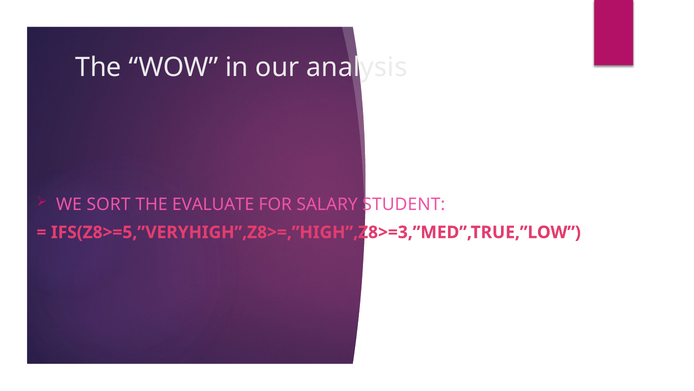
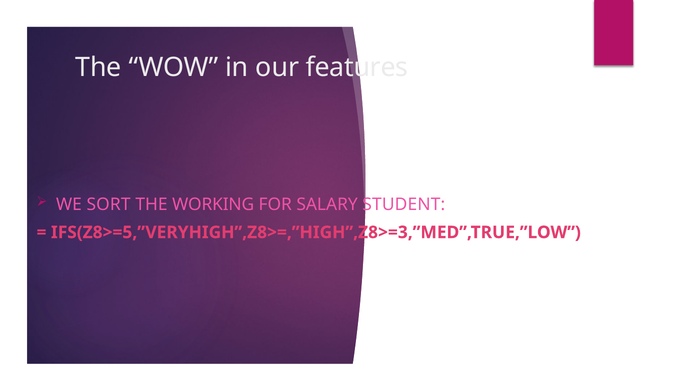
analysis: analysis -> features
EVALUATE: EVALUATE -> WORKING
